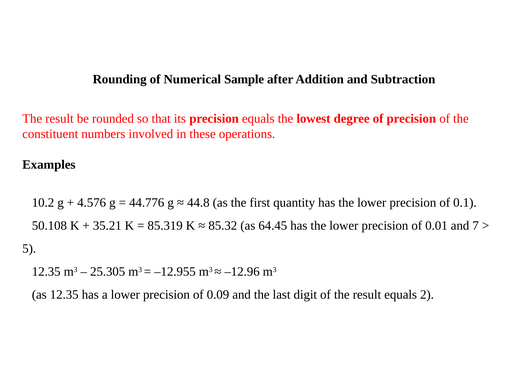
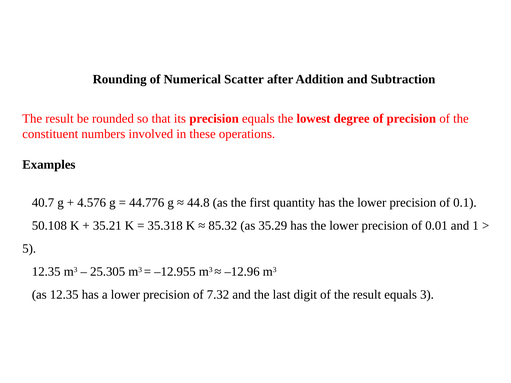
Sample: Sample -> Scatter
10.2: 10.2 -> 40.7
85.319: 85.319 -> 35.318
64.45: 64.45 -> 35.29
7: 7 -> 1
0.09: 0.09 -> 7.32
2: 2 -> 3
